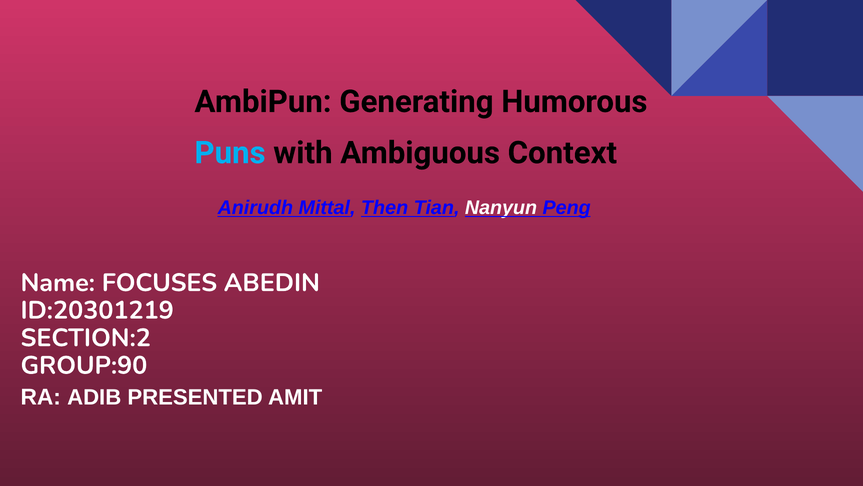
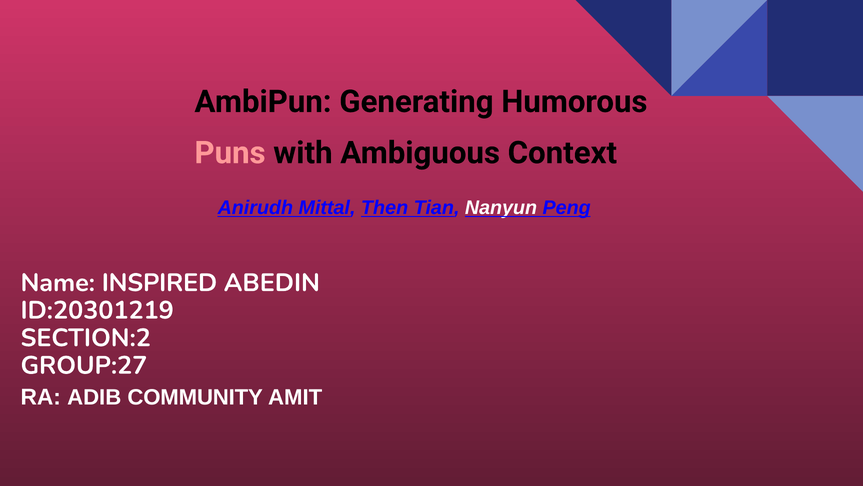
Puns colour: light blue -> pink
FOCUSES: FOCUSES -> INSPIRED
GROUP:90: GROUP:90 -> GROUP:27
PRESENTED: PRESENTED -> COMMUNITY
